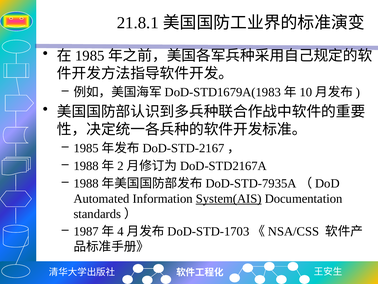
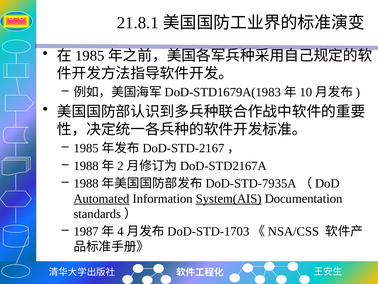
Automated underline: none -> present
